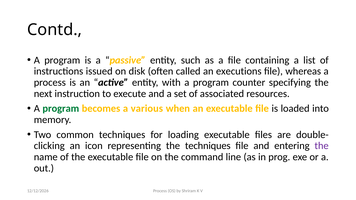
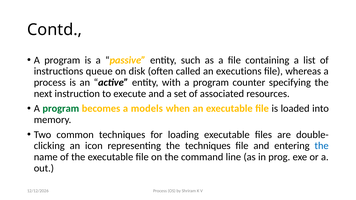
issued: issued -> queue
various: various -> models
the at (322, 146) colour: purple -> blue
